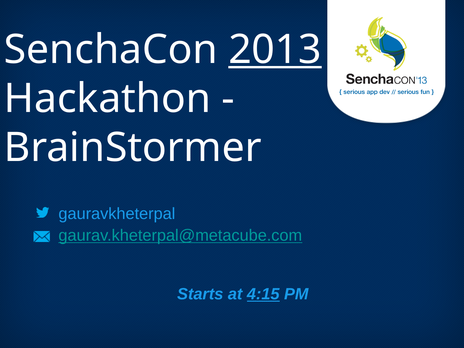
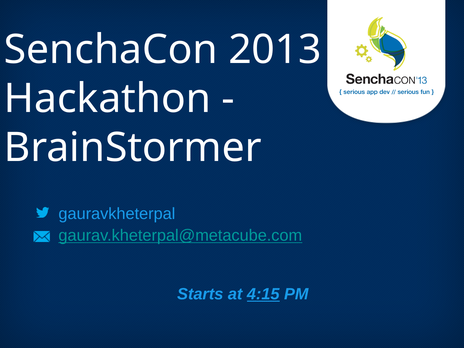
2013 underline: present -> none
